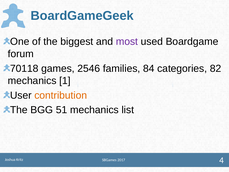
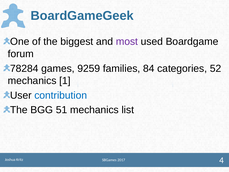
70118: 70118 -> 78284
2546: 2546 -> 9259
82: 82 -> 52
contribution colour: orange -> blue
